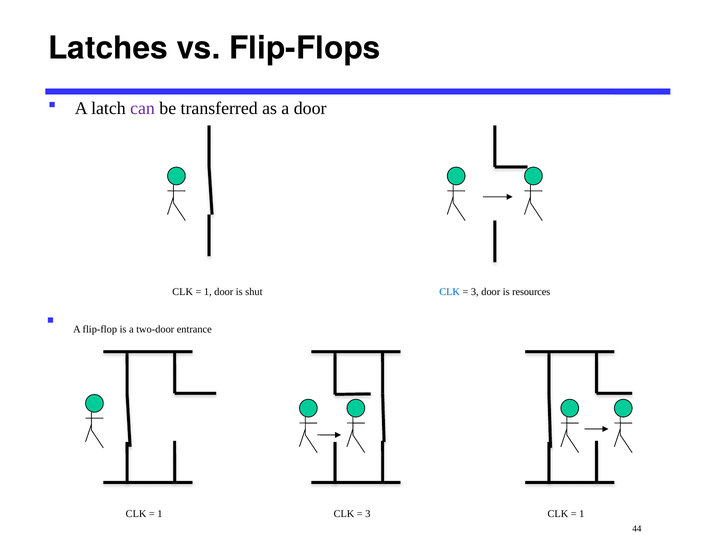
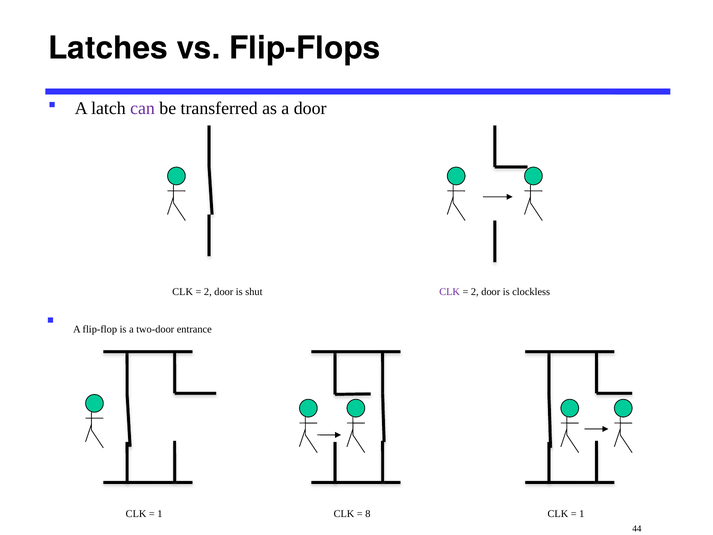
1 at (208, 292): 1 -> 2
CLK at (450, 292) colour: blue -> purple
3 at (475, 292): 3 -> 2
resources: resources -> clockless
3 at (368, 514): 3 -> 8
